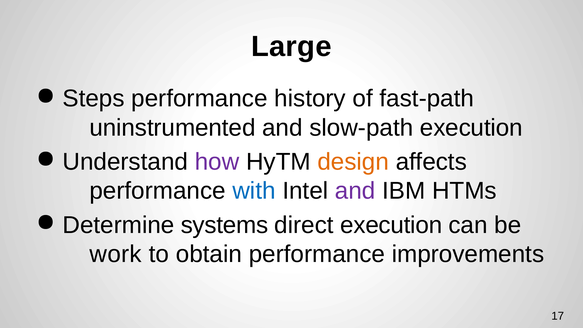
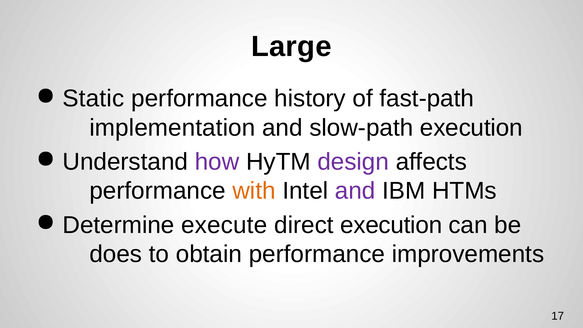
Steps: Steps -> Static
uninstrumented: uninstrumented -> implementation
design colour: orange -> purple
with colour: blue -> orange
systems: systems -> execute
work: work -> does
